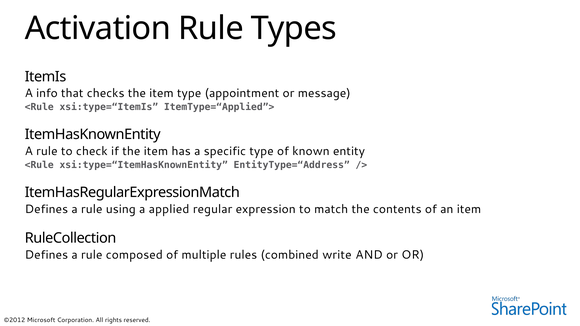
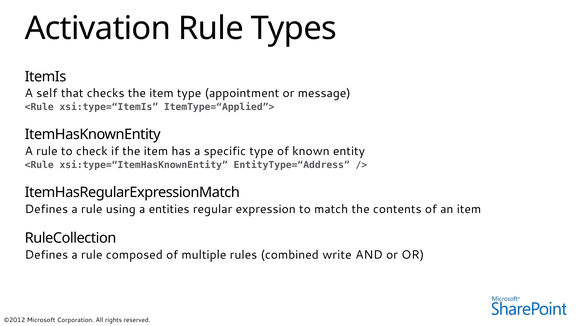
info: info -> self
applied: applied -> entities
